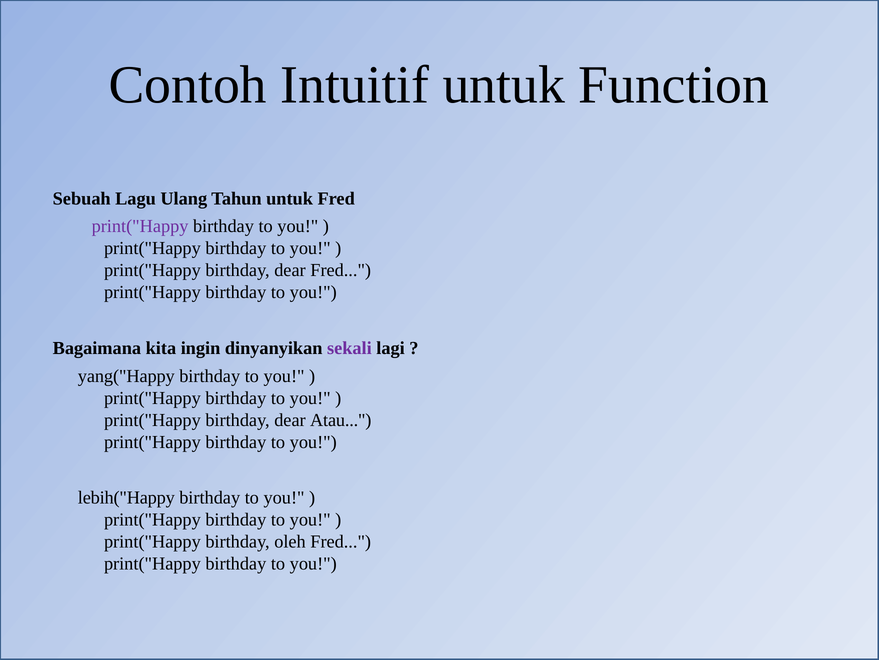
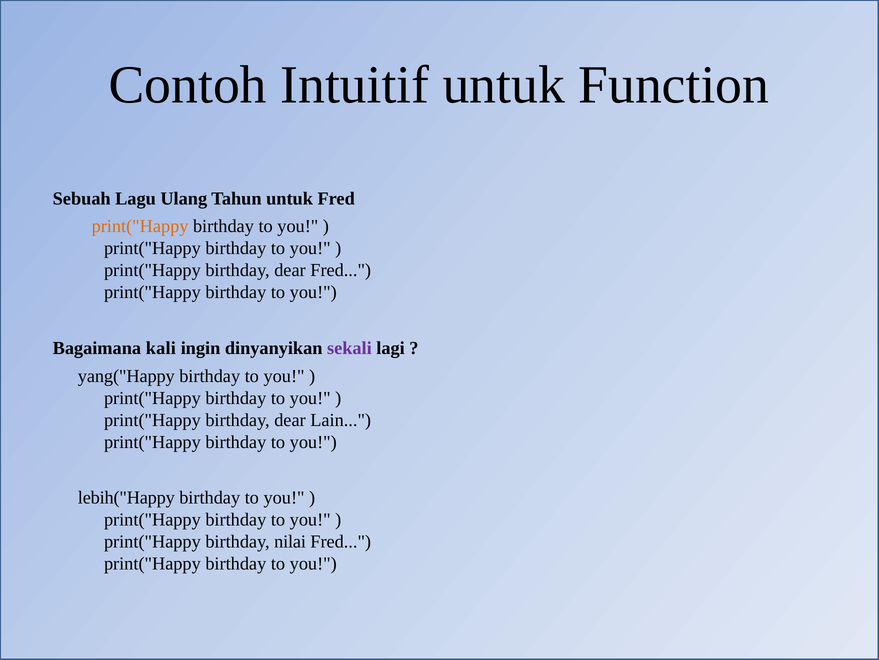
print("Happy at (140, 226) colour: purple -> orange
kita: kita -> kali
Atau: Atau -> Lain
oleh: oleh -> nilai
